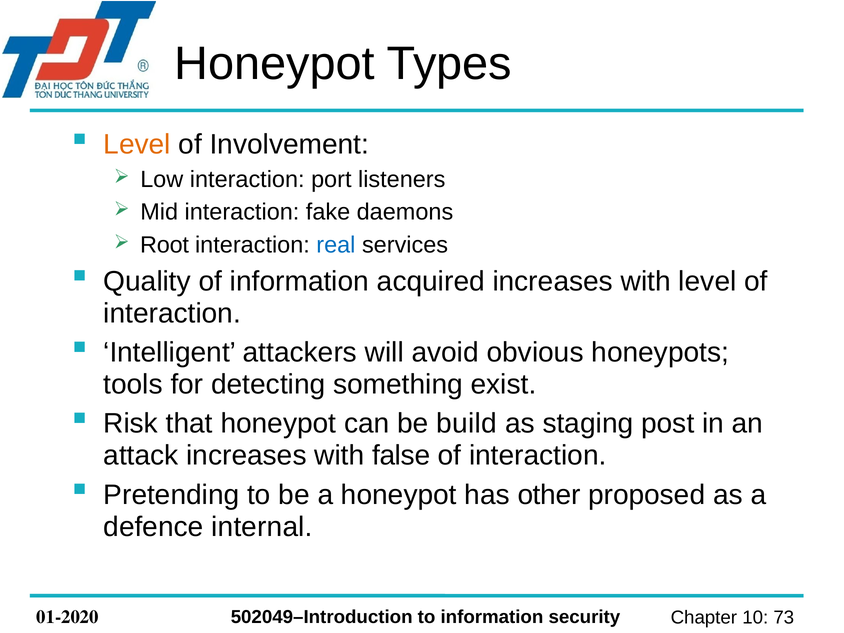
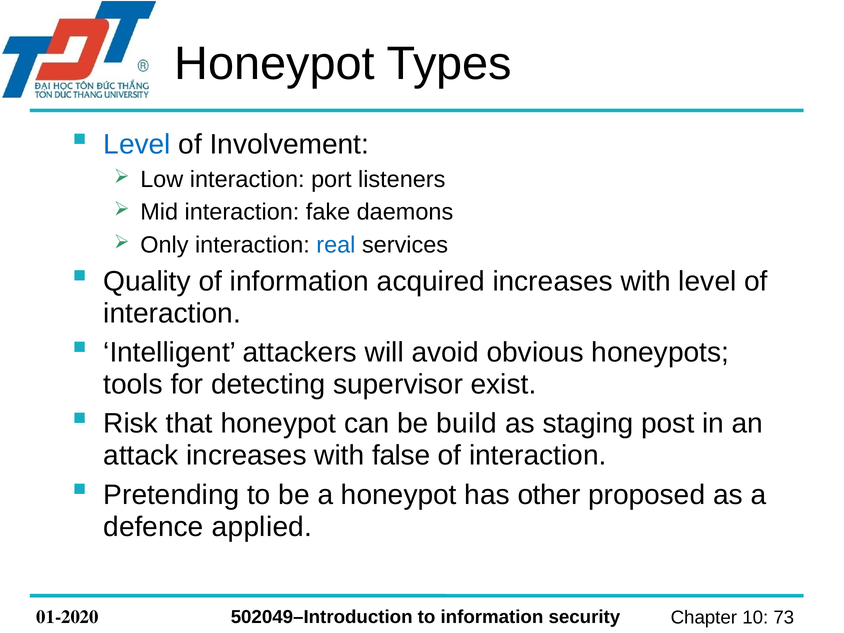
Level at (137, 144) colour: orange -> blue
Root: Root -> Only
something: something -> supervisor
internal: internal -> applied
